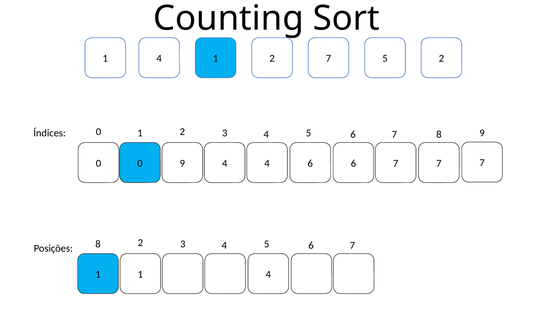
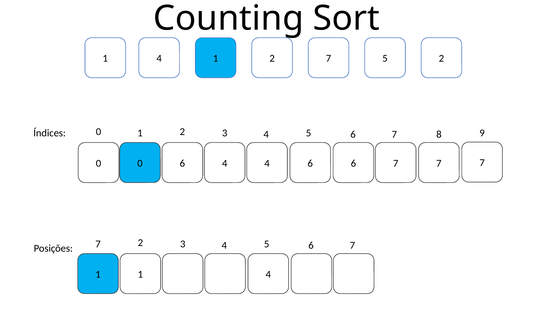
0 9: 9 -> 6
Posições 8: 8 -> 7
